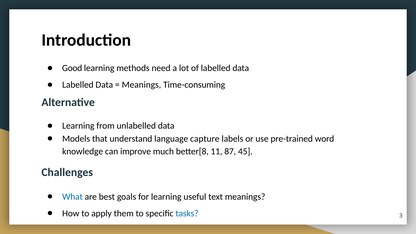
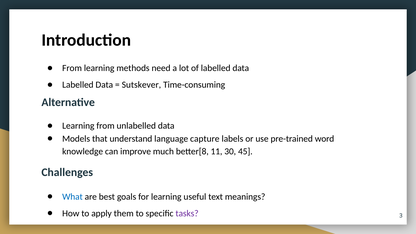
Good at (72, 68): Good -> From
Meanings at (141, 85): Meanings -> Sutskever
87: 87 -> 30
tasks colour: blue -> purple
